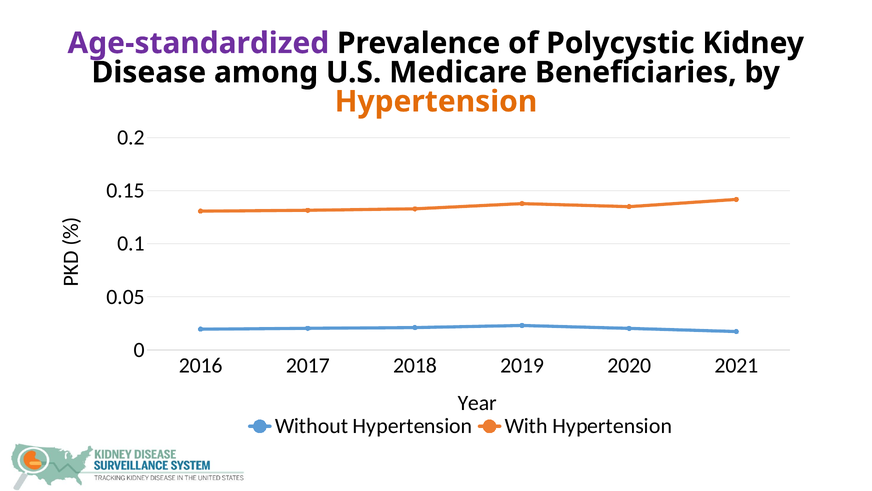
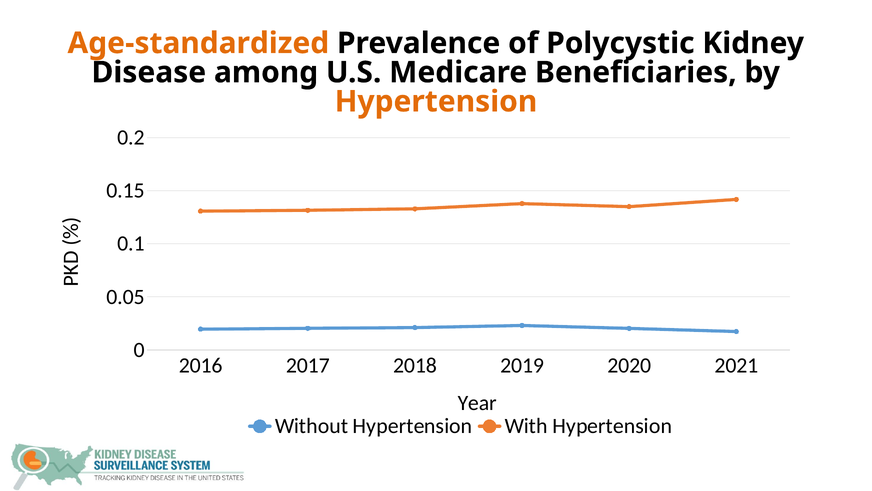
Age-standardized colour: purple -> orange
